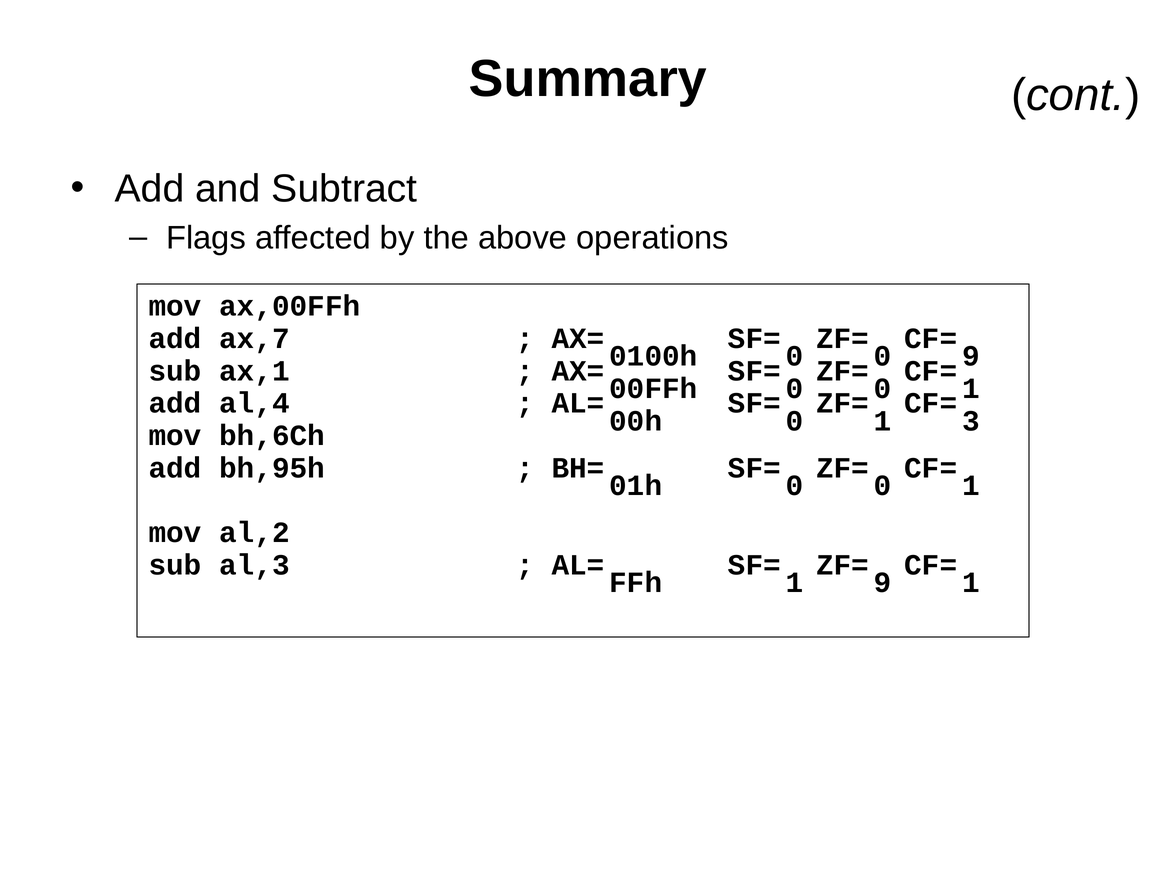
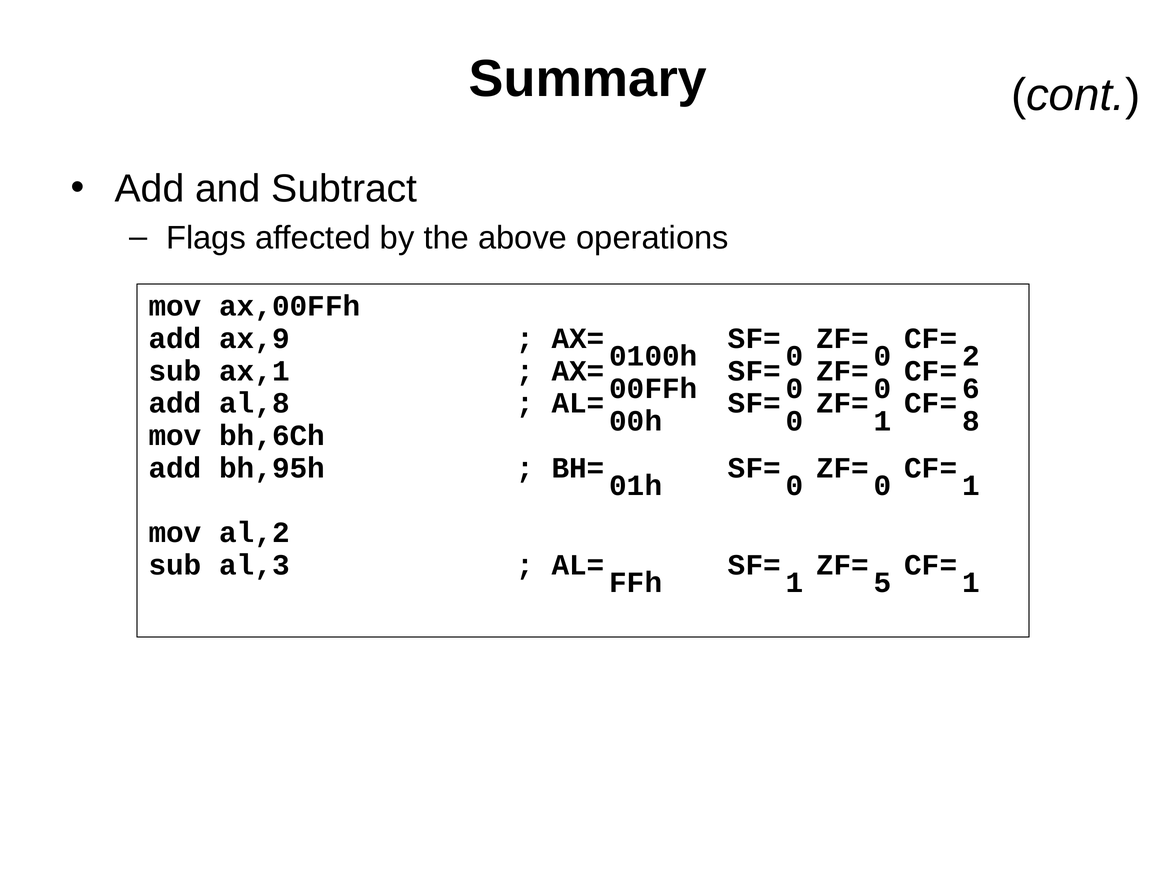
ax,7: ax,7 -> ax,9
0 9: 9 -> 2
00FFh 0 0 1: 1 -> 6
al,4: al,4 -> al,8
3: 3 -> 8
1 9: 9 -> 5
